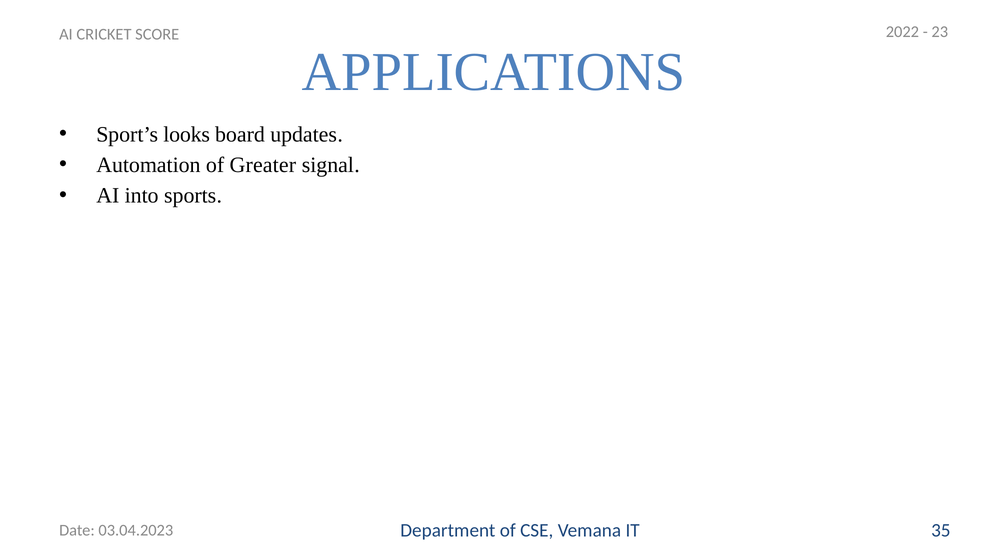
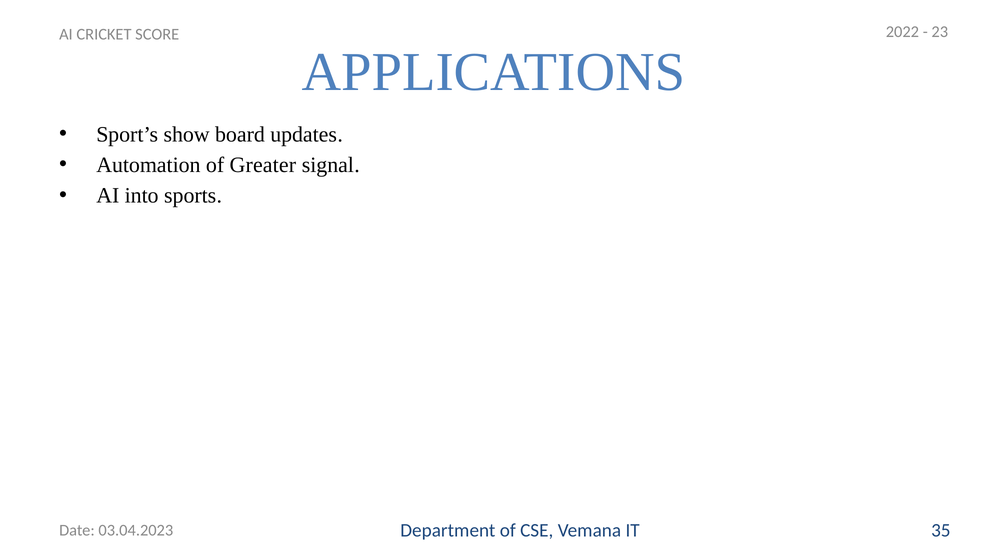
looks: looks -> show
